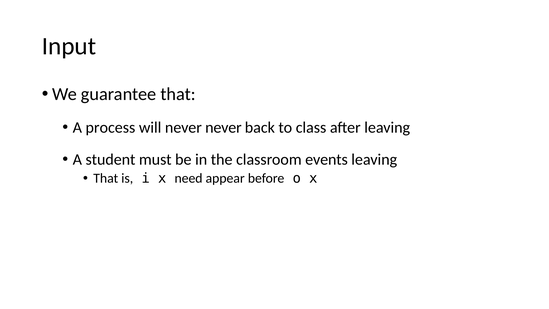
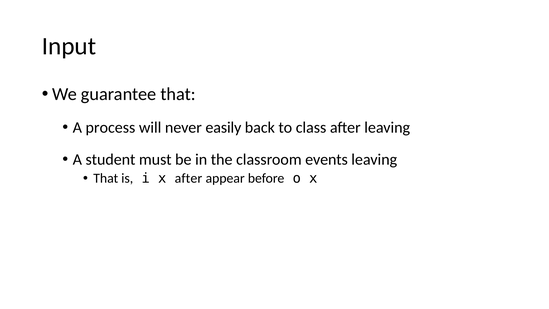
never never: never -> easily
x need: need -> after
